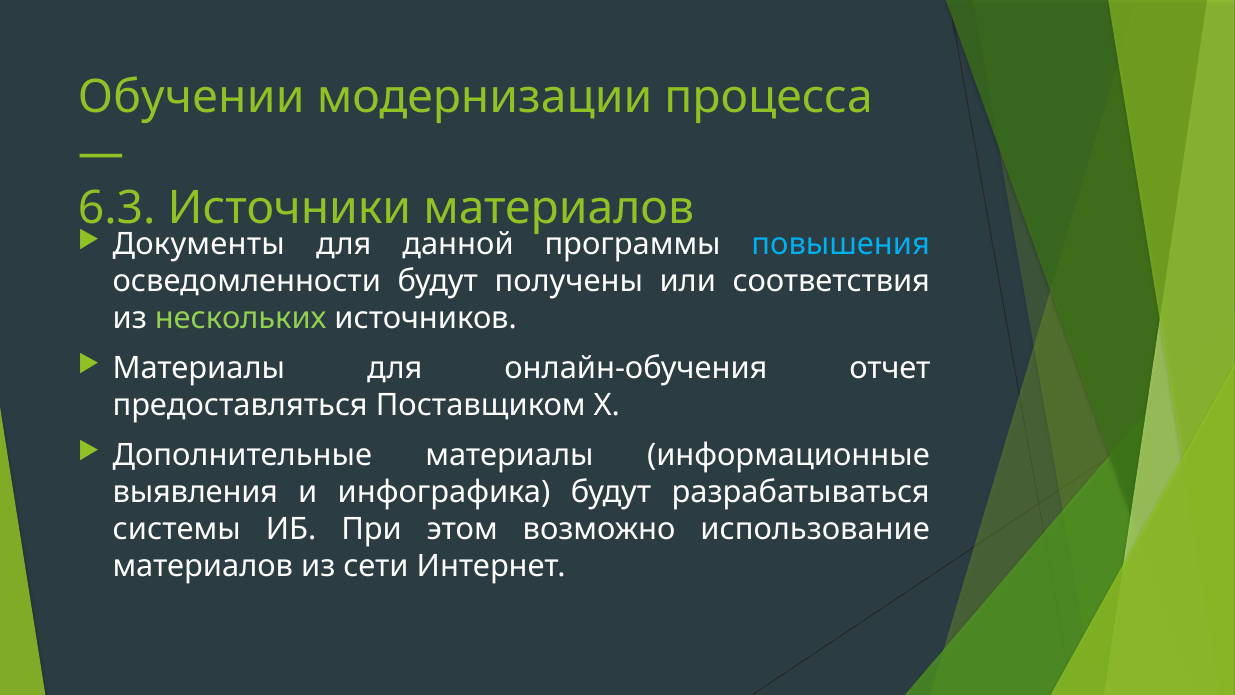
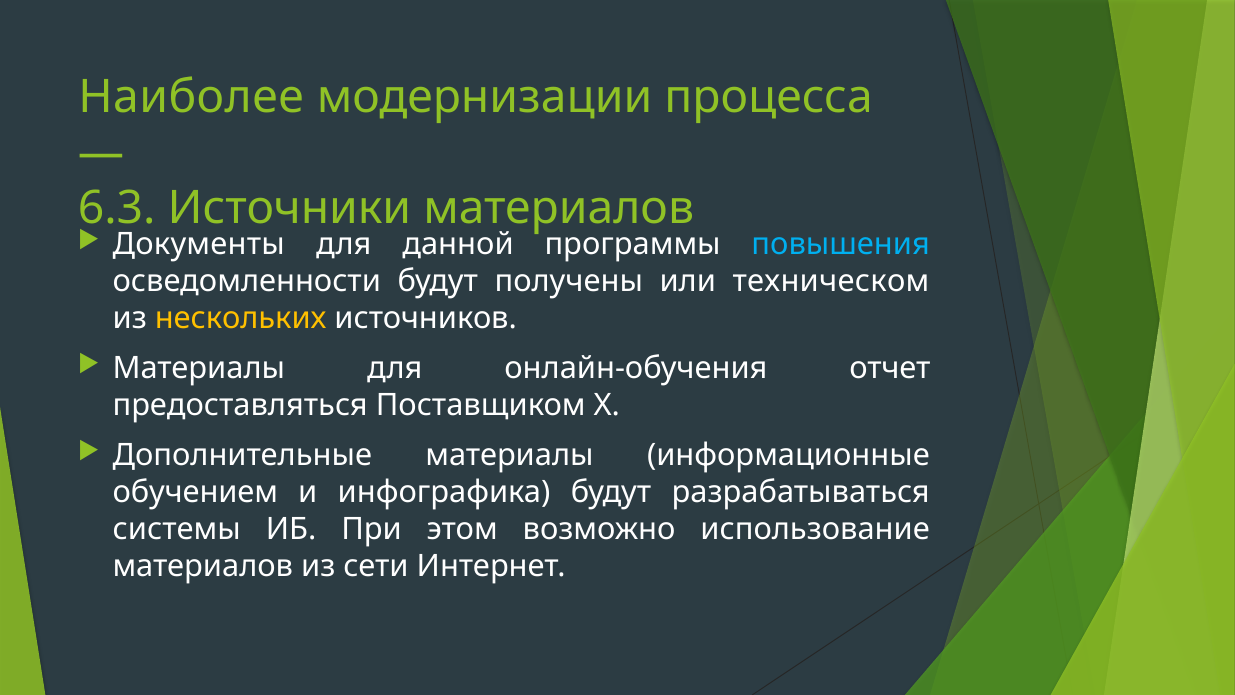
Обучении: Обучении -> Наиболее
соответствия: соответствия -> техническом
нескольких colour: light green -> yellow
выявления: выявления -> обучением
